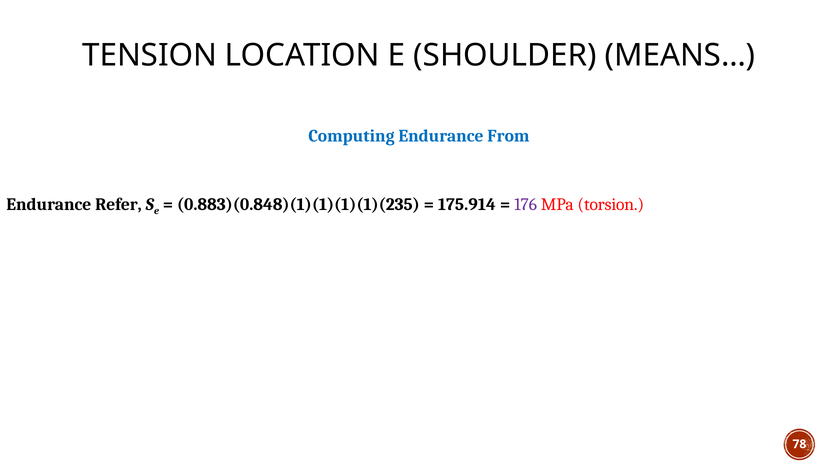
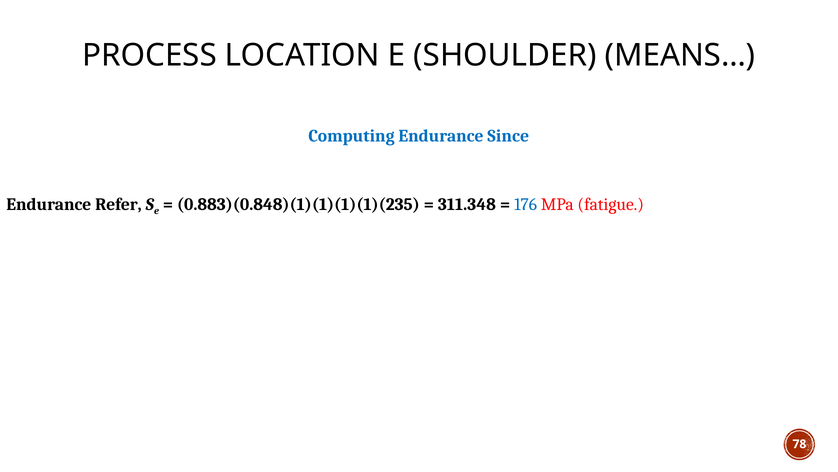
TENSION: TENSION -> PROCESS
From: From -> Since
175.914: 175.914 -> 311.348
176 colour: purple -> blue
torsion: torsion -> fatigue
